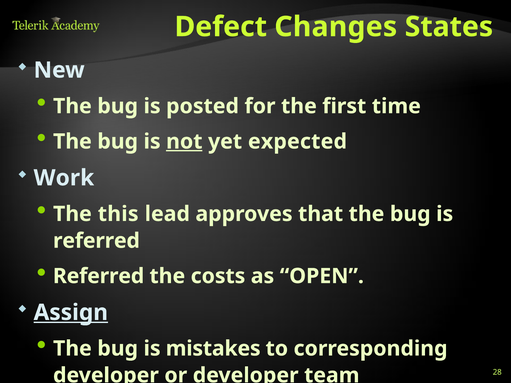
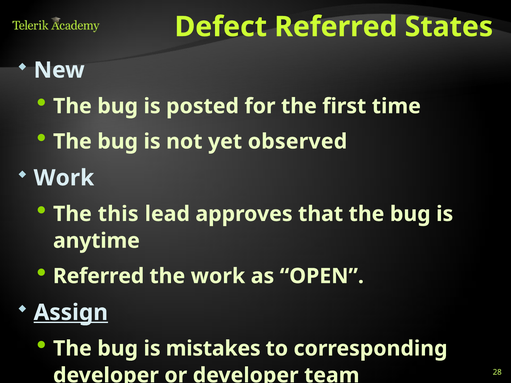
Defect Changes: Changes -> Referred
not underline: present -> none
expected: expected -> observed
referred at (96, 241): referred -> anytime
the costs: costs -> work
